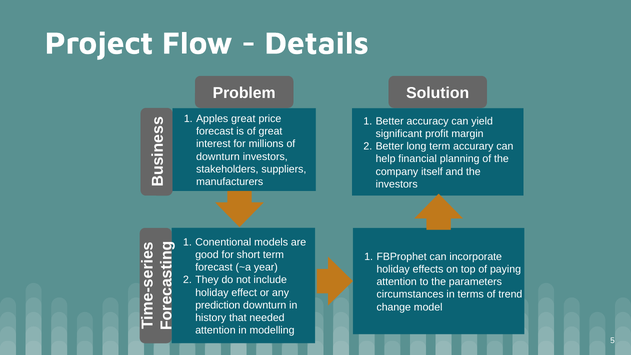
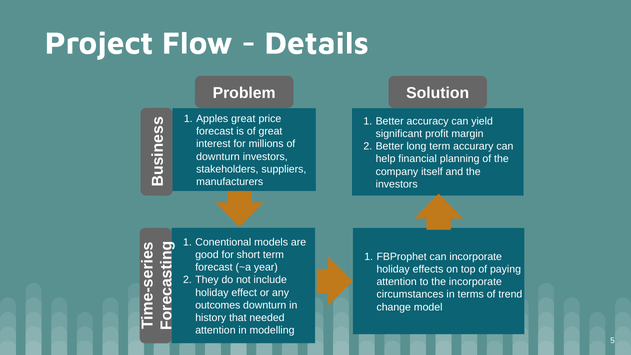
the parameters: parameters -> incorporate
prediction: prediction -> outcomes
